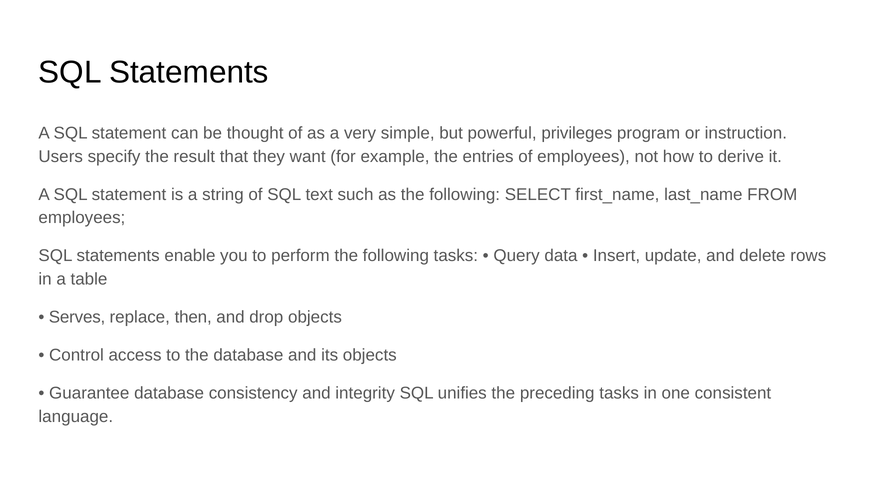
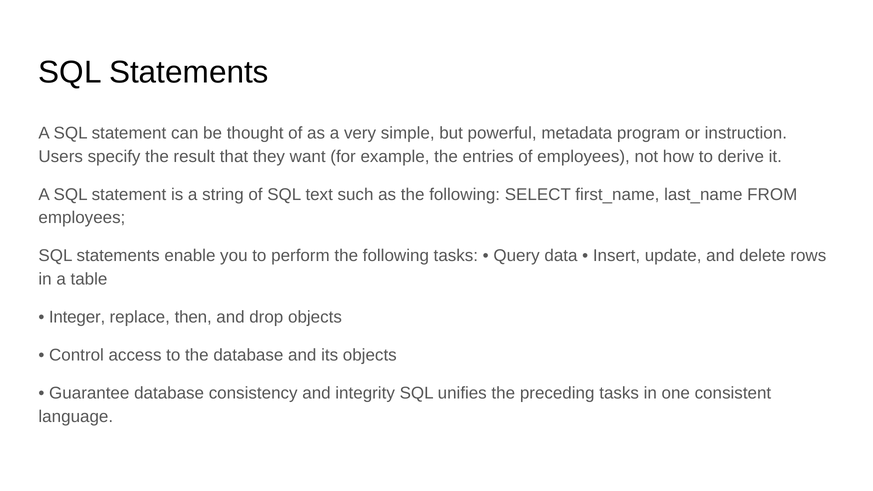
privileges: privileges -> metadata
Serves: Serves -> Integer
